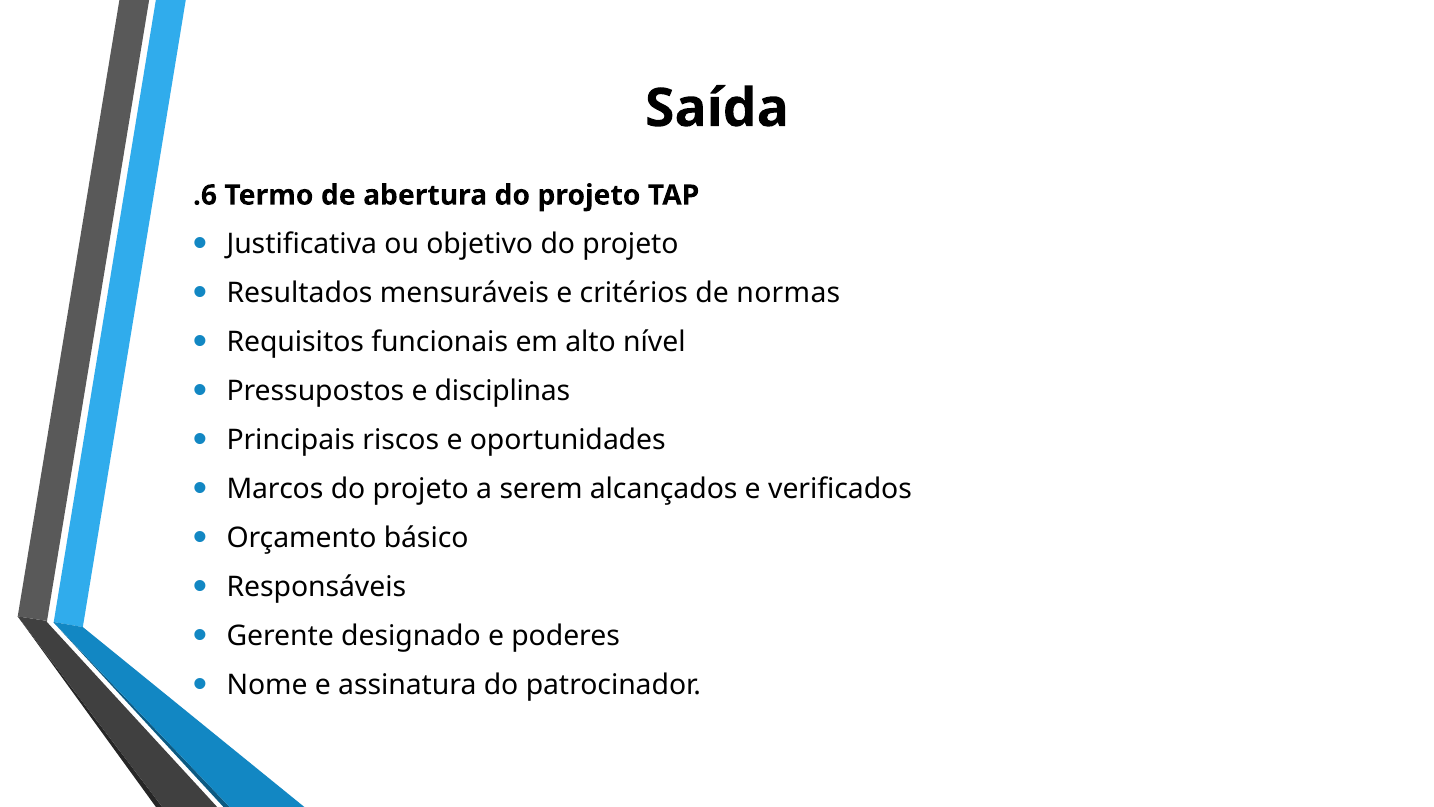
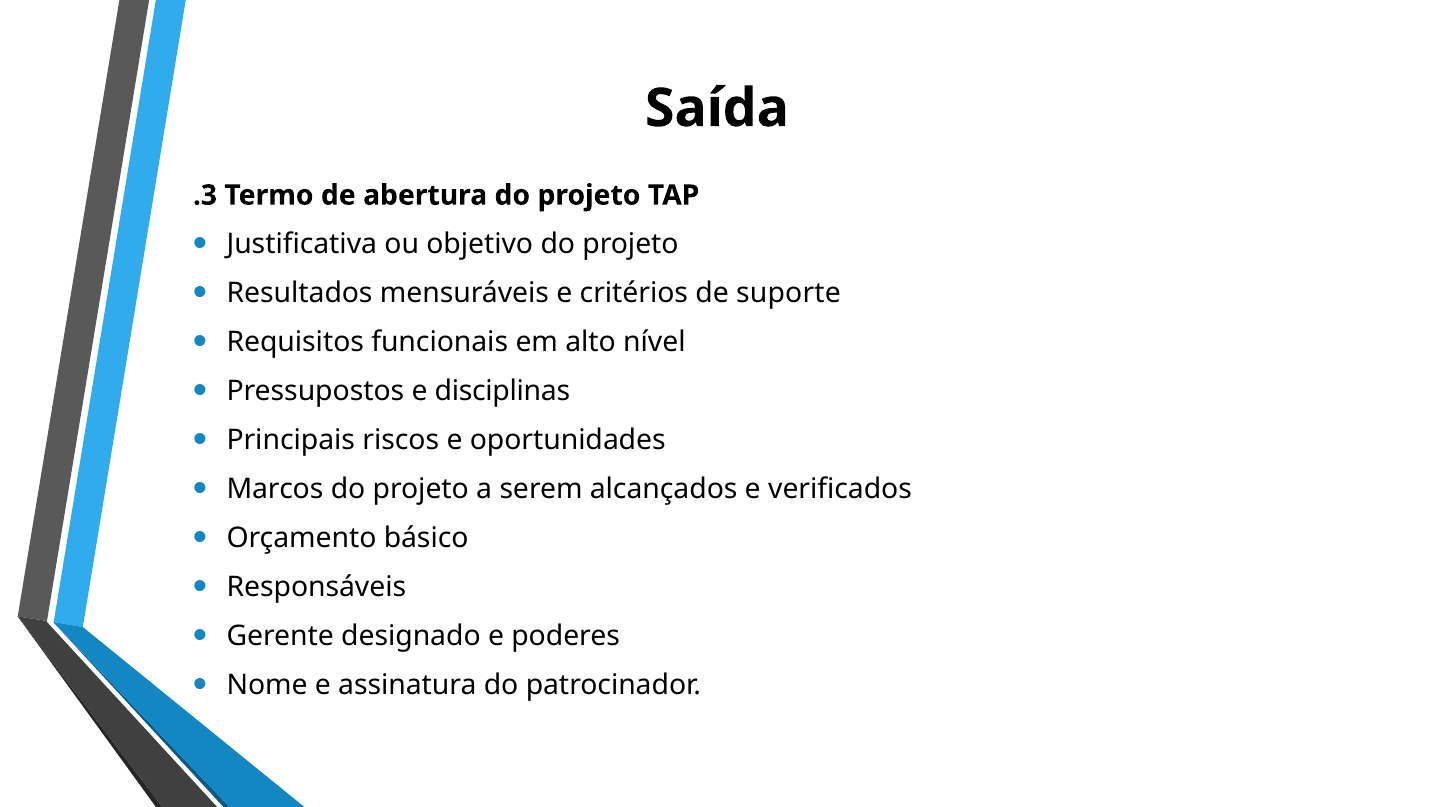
.6: .6 -> .3
normas: normas -> suporte
